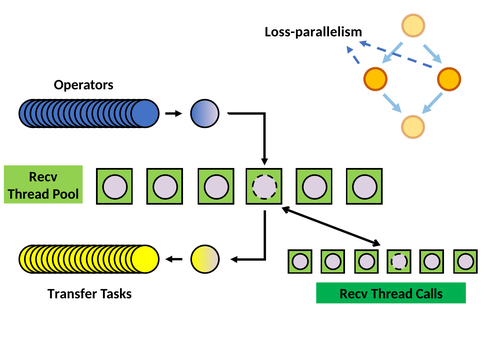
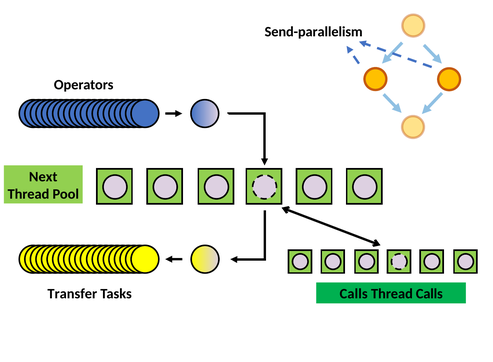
Loss-parallelism: Loss-parallelism -> Send-parallelism
Recv at (43, 177): Recv -> Next
Recv at (354, 294): Recv -> Calls
